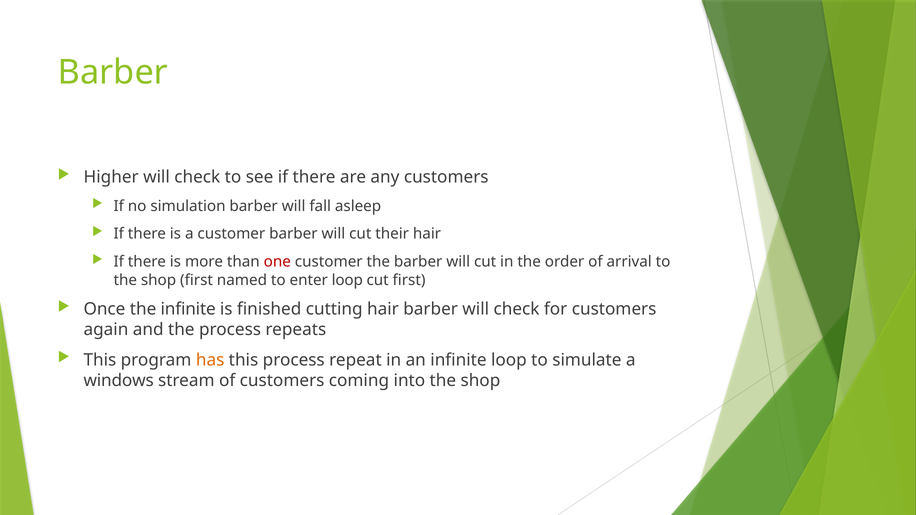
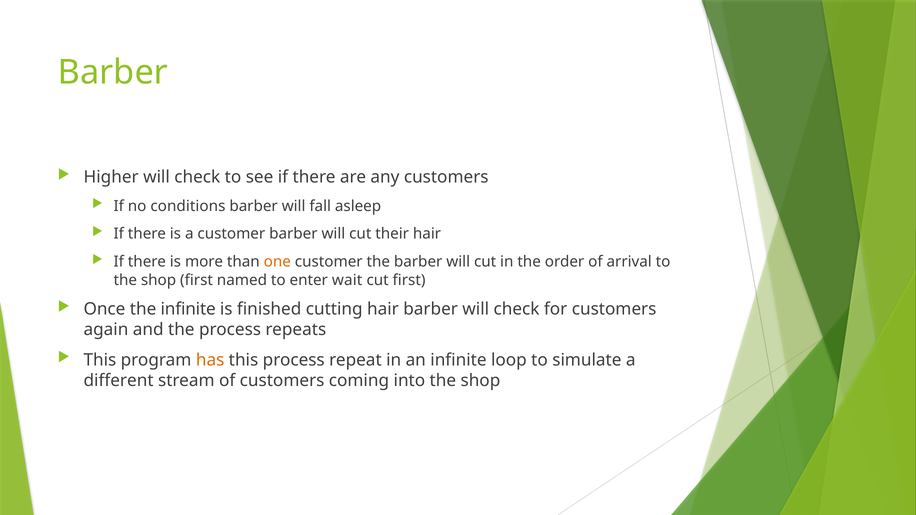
simulation: simulation -> conditions
one colour: red -> orange
enter loop: loop -> wait
windows: windows -> different
